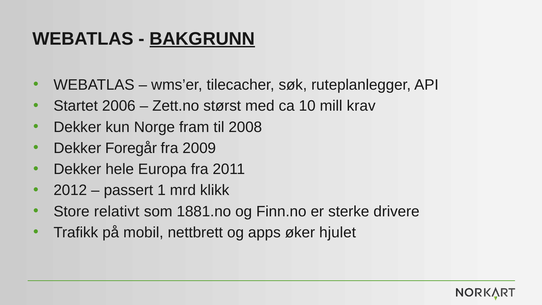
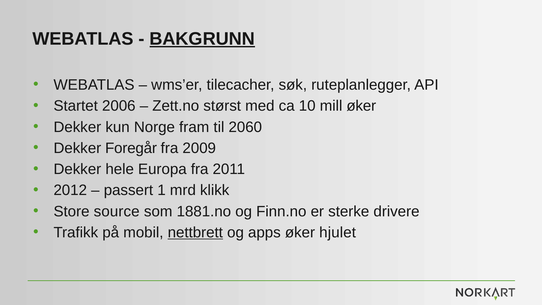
mill krav: krav -> øker
2008: 2008 -> 2060
relativt: relativt -> source
nettbrett underline: none -> present
